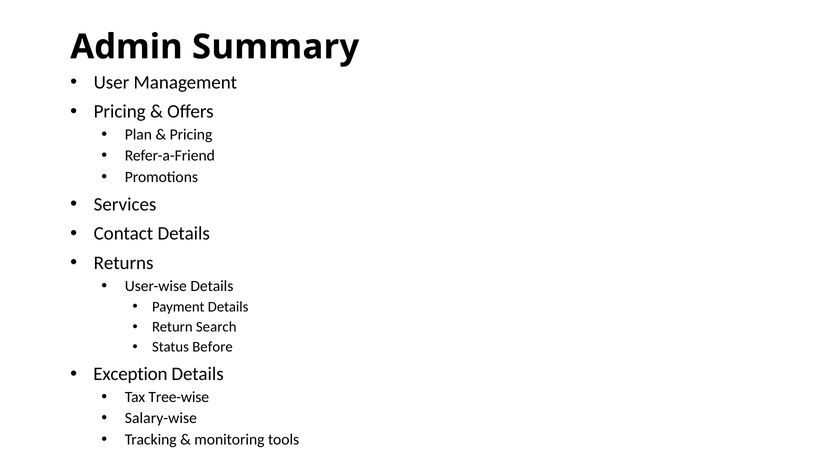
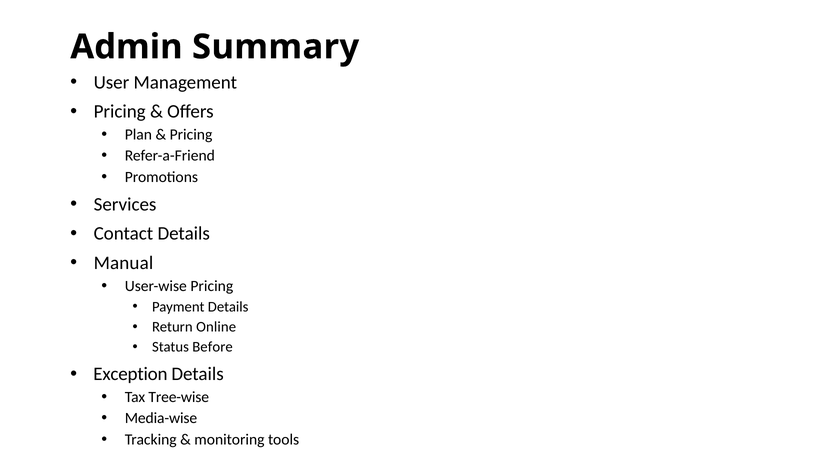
Returns: Returns -> Manual
User-wise Details: Details -> Pricing
Search: Search -> Online
Salary-wise: Salary-wise -> Media-wise
